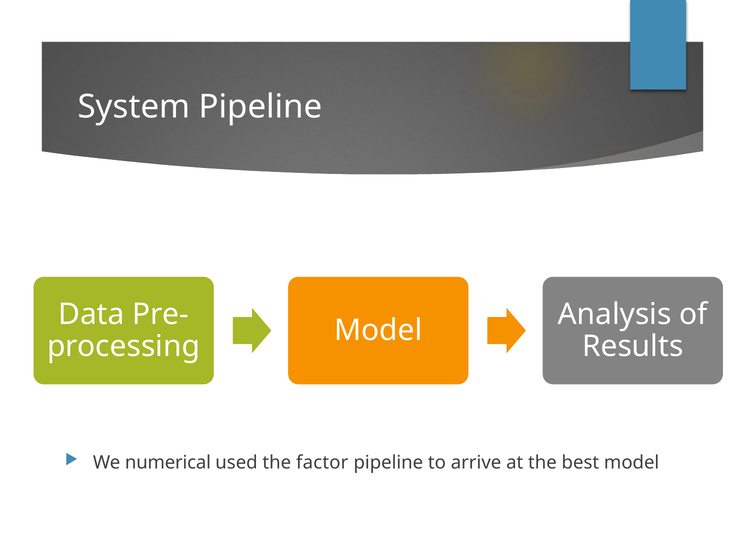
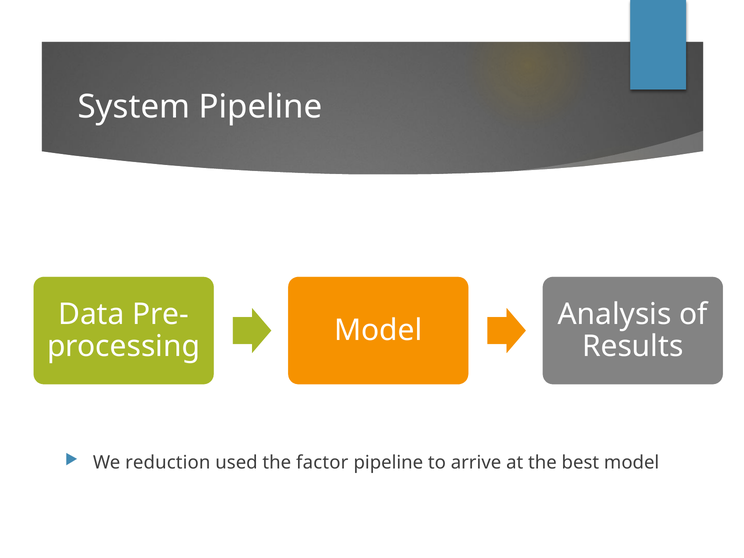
numerical: numerical -> reduction
